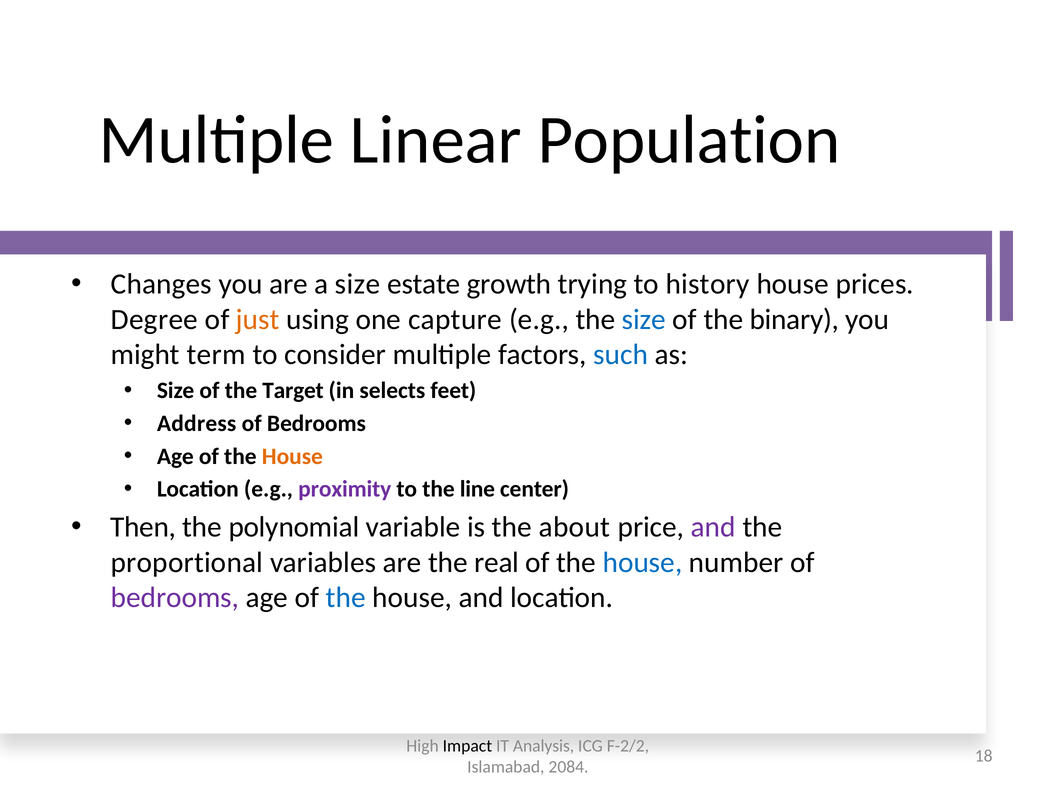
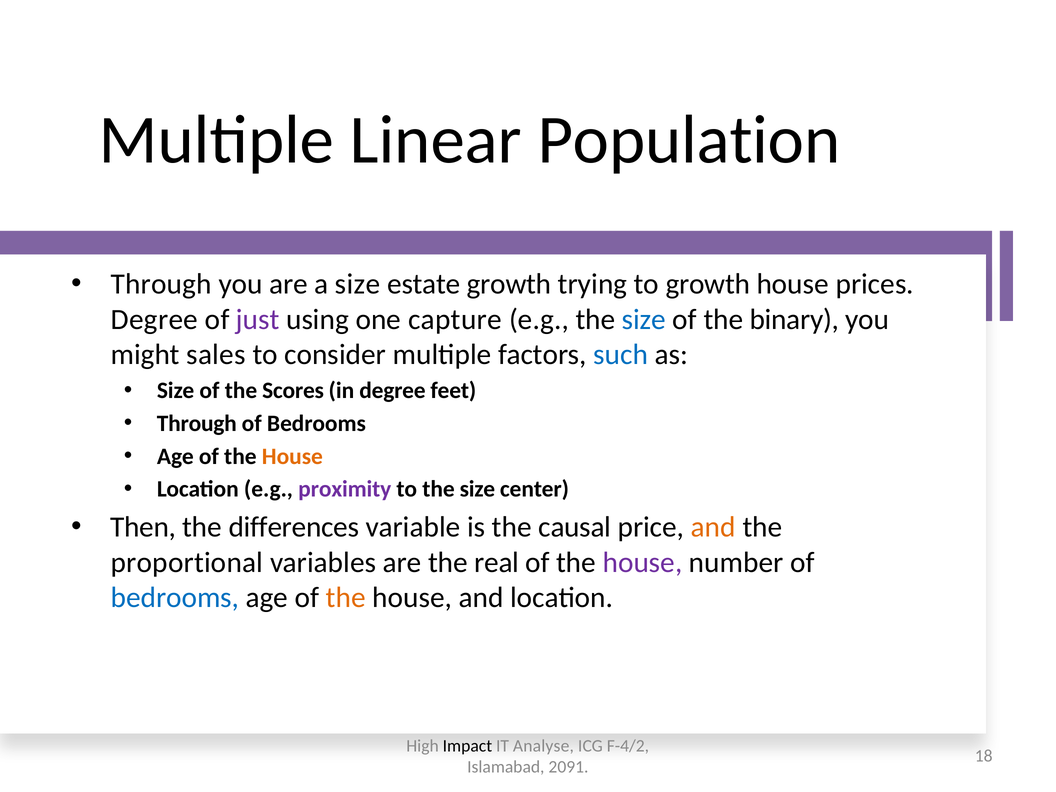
Changes at (161, 284): Changes -> Through
to history: history -> growth
just colour: orange -> purple
term: term -> sales
Target: Target -> Scores
in selects: selects -> degree
Address at (197, 424): Address -> Through
to the line: line -> size
polynomial: polynomial -> differences
about: about -> causal
and at (713, 527) colour: purple -> orange
house at (643, 562) colour: blue -> purple
bedrooms at (175, 598) colour: purple -> blue
the at (346, 598) colour: blue -> orange
Analysis: Analysis -> Analyse
F-2/2: F-2/2 -> F-4/2
2084: 2084 -> 2091
